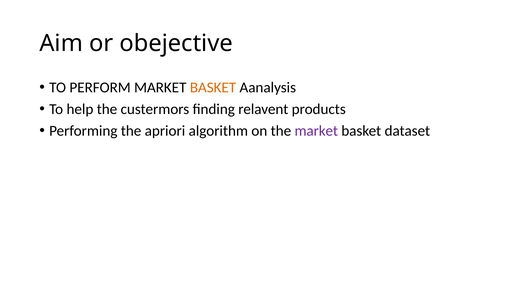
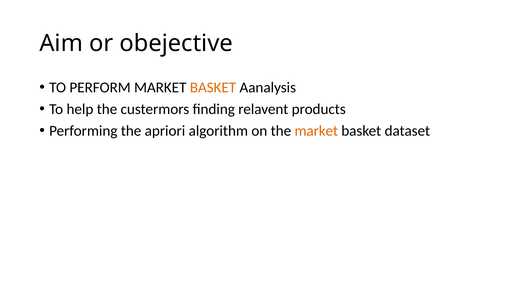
market at (316, 131) colour: purple -> orange
